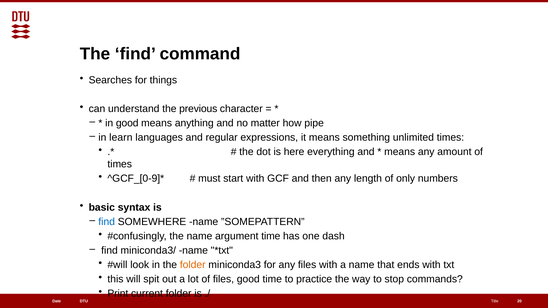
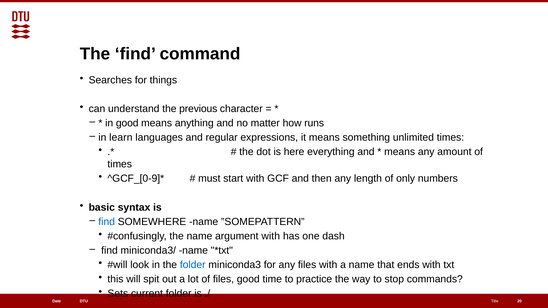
pipe: pipe -> runs
argument time: time -> with
folder at (193, 265) colour: orange -> blue
Print: Print -> Sets
